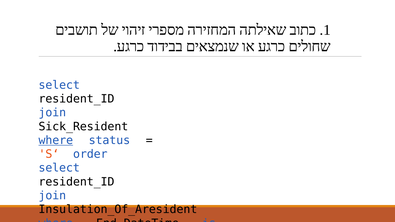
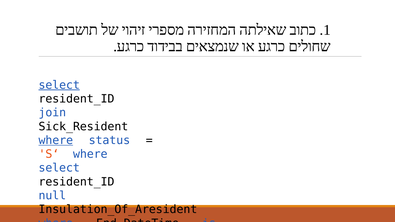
select at (59, 85) underline: none -> present
S‘ order: order -> where
join at (52, 196): join -> null
